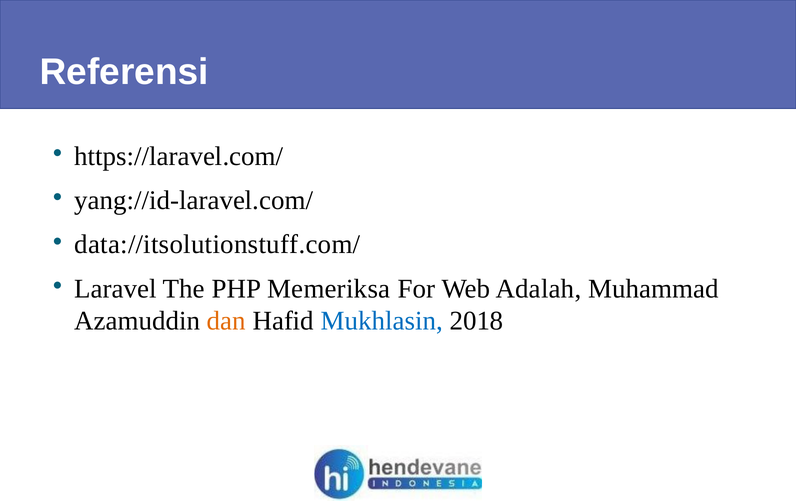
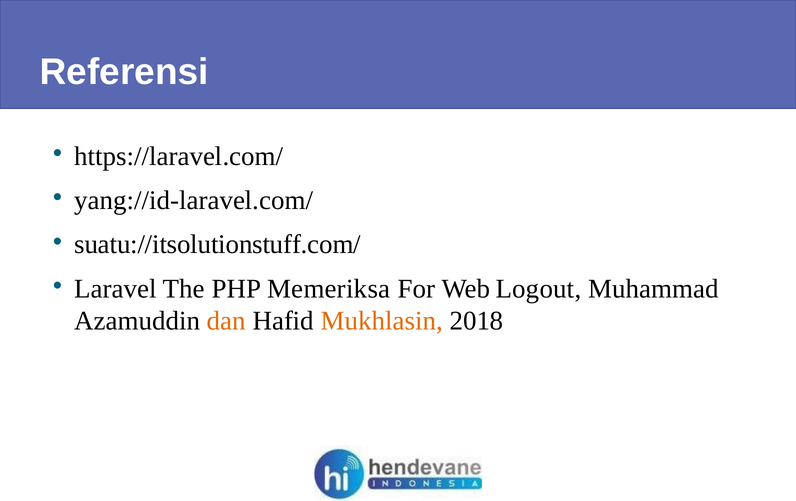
data://itsolutionstuff.com/: data://itsolutionstuff.com/ -> suatu://itsolutionstuff.com/
Adalah: Adalah -> Logout
Mukhlasin colour: blue -> orange
